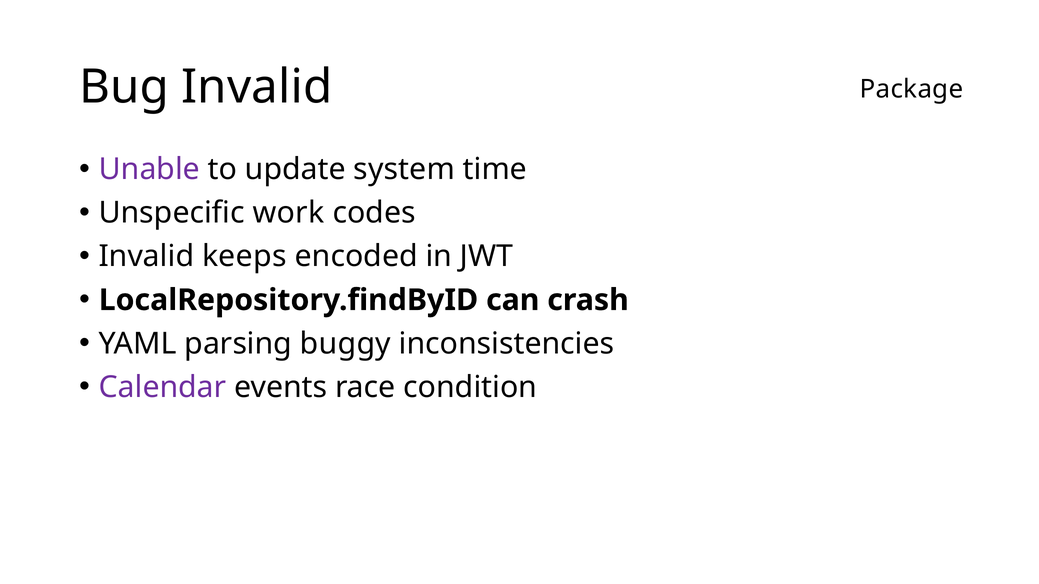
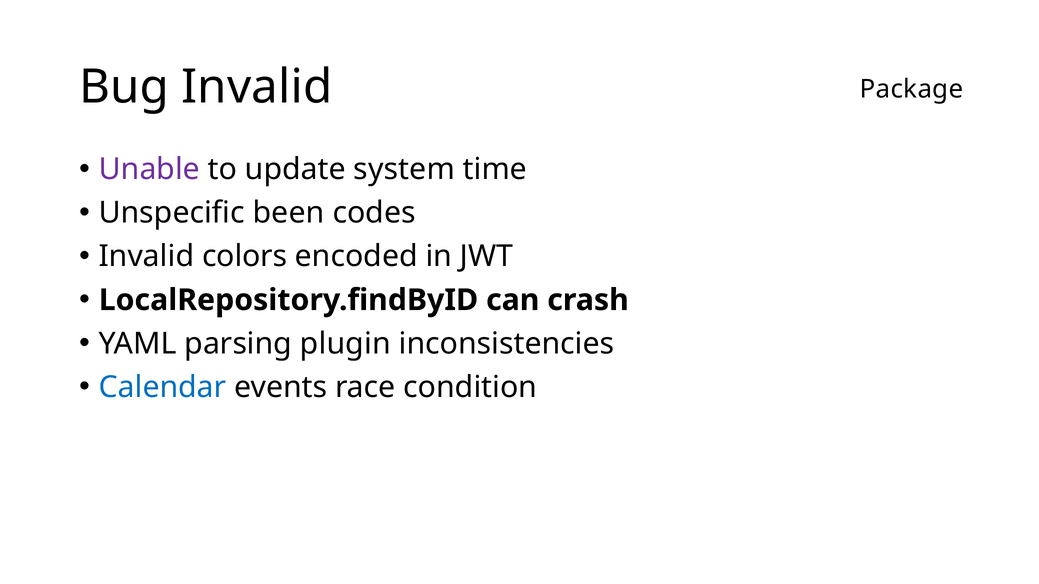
work: work -> been
keeps: keeps -> colors
buggy: buggy -> plugin
Calendar colour: purple -> blue
